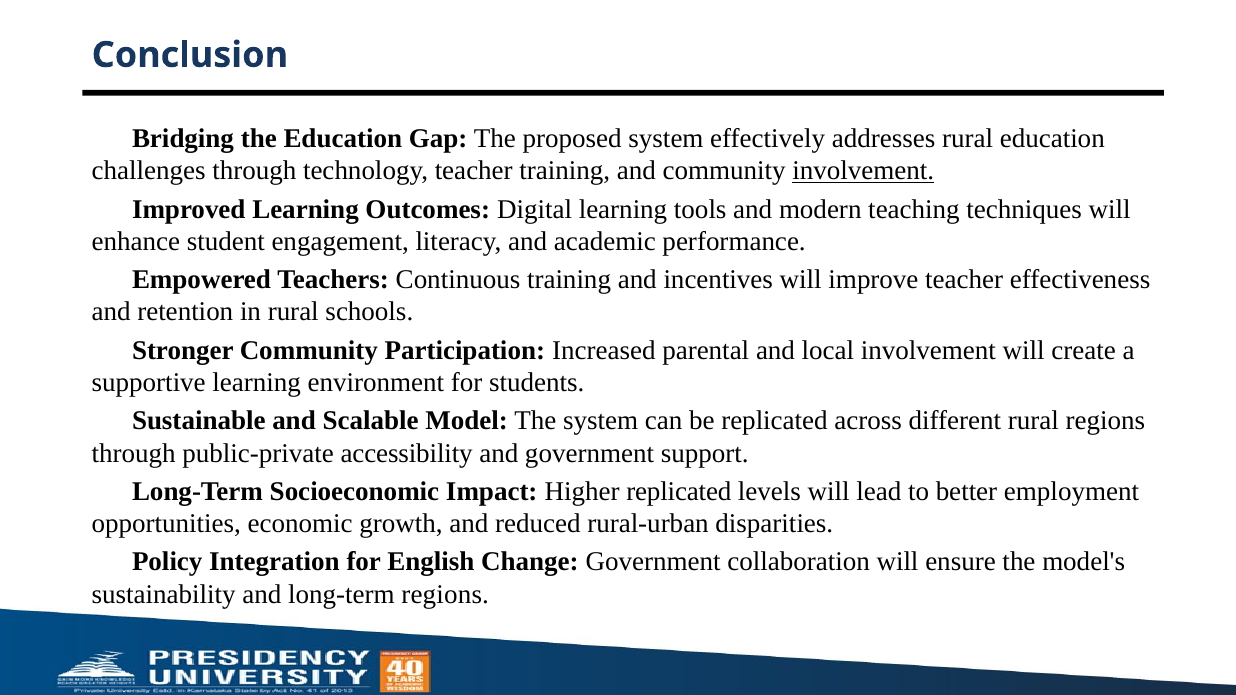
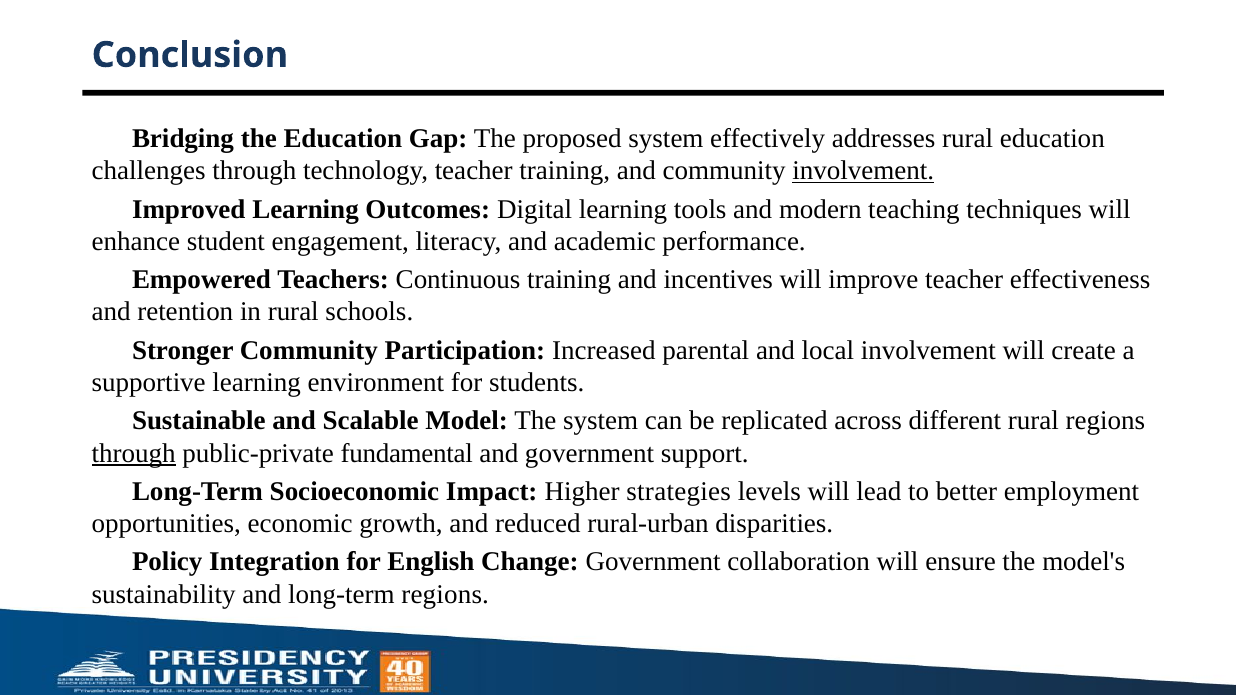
through at (134, 453) underline: none -> present
accessibility: accessibility -> fundamental
Higher replicated: replicated -> strategies
